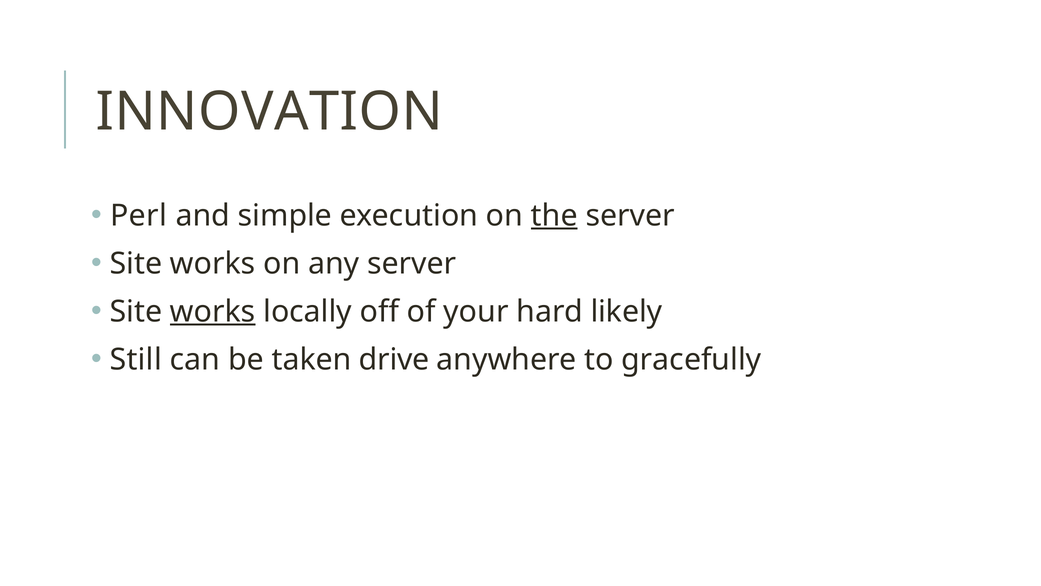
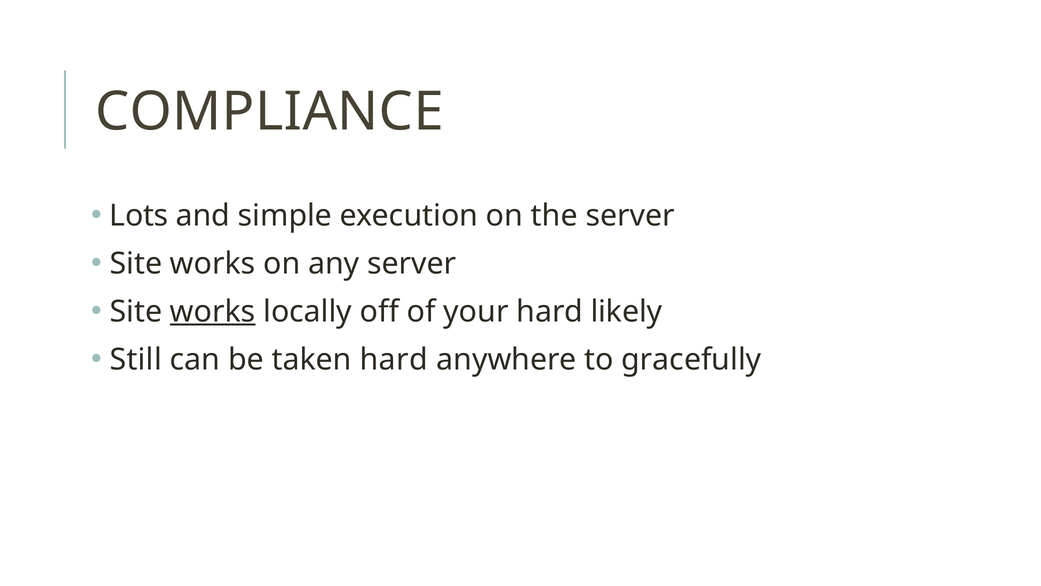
INNOVATION: INNOVATION -> COMPLIANCE
Perl: Perl -> Lots
the underline: present -> none
taken drive: drive -> hard
